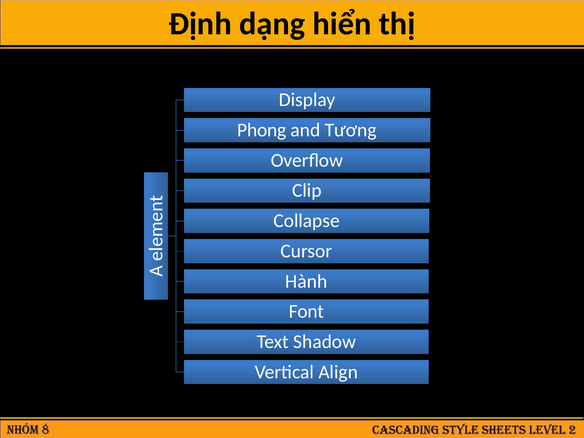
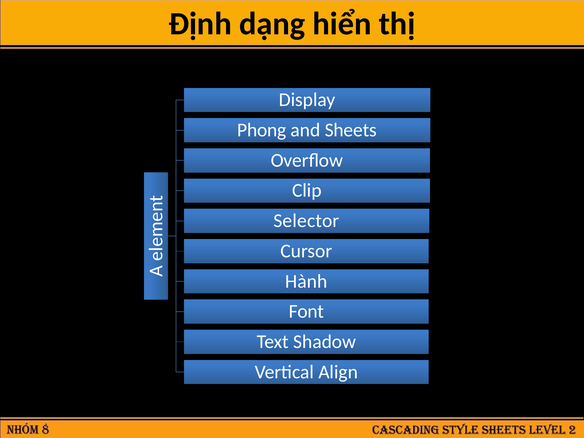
Tương: Tương -> Sheets
Collapse: Collapse -> Selector
